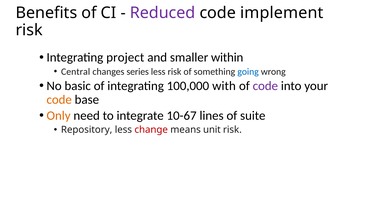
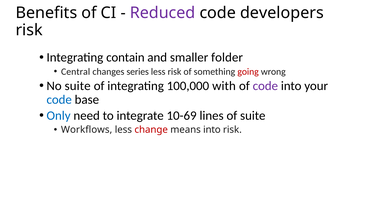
implement: implement -> developers
project: project -> contain
within: within -> folder
going colour: blue -> red
No basic: basic -> suite
code at (59, 100) colour: orange -> blue
Only colour: orange -> blue
10-67: 10-67 -> 10-69
Repository: Repository -> Workflows
means unit: unit -> into
